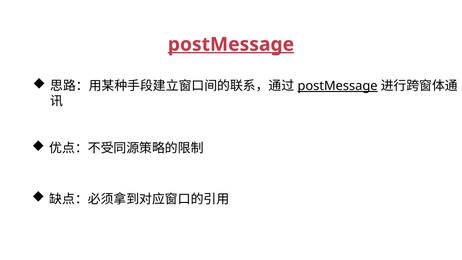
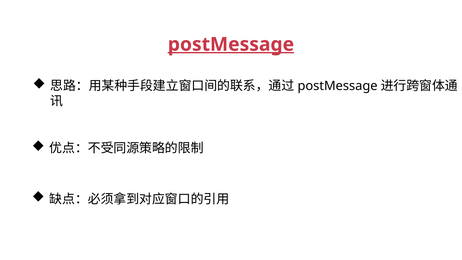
postMessage at (338, 86) underline: present -> none
